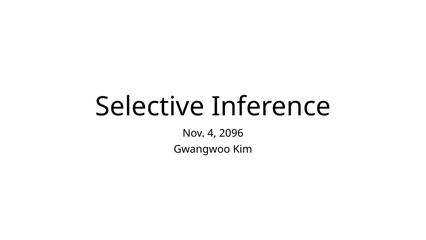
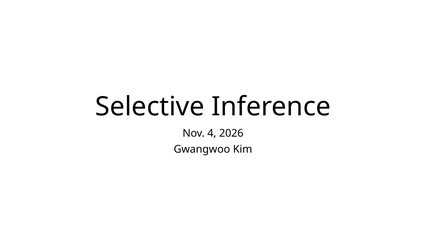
2096: 2096 -> 2026
